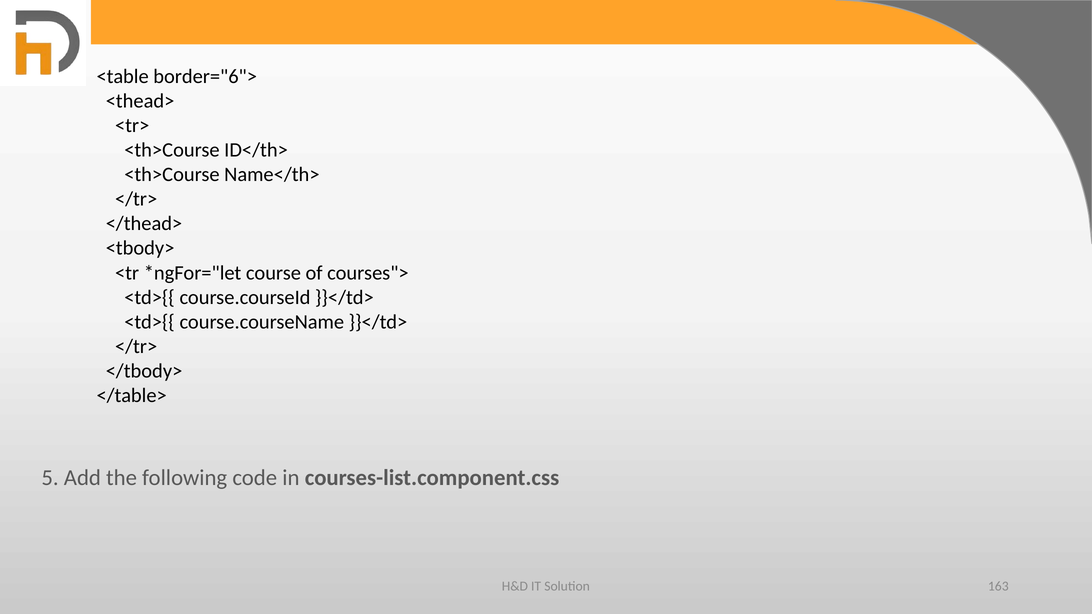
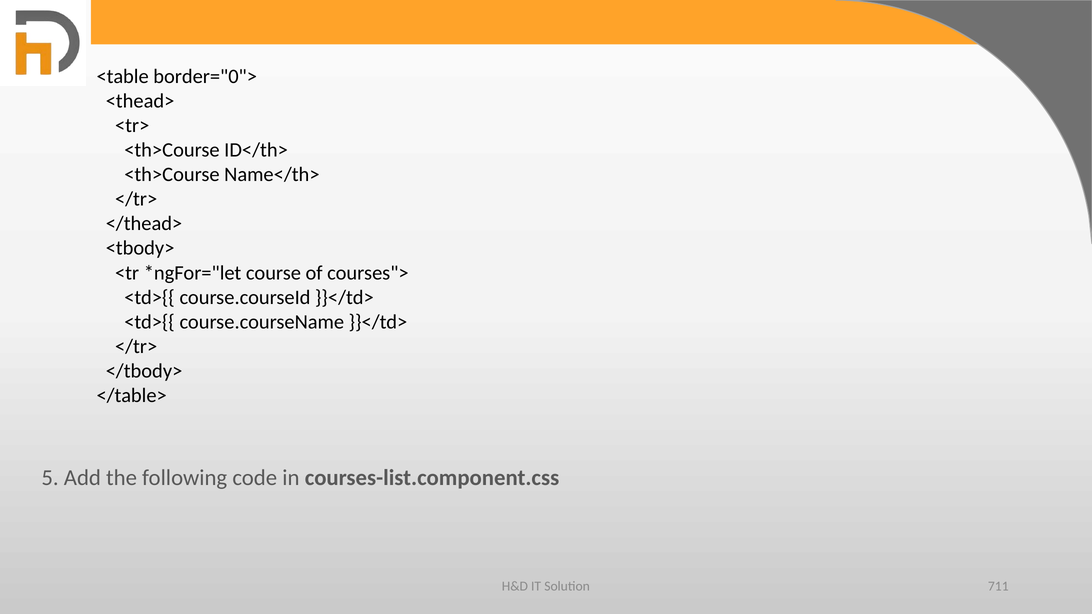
border="6">: border="6"> -> border="0">
163: 163 -> 711
